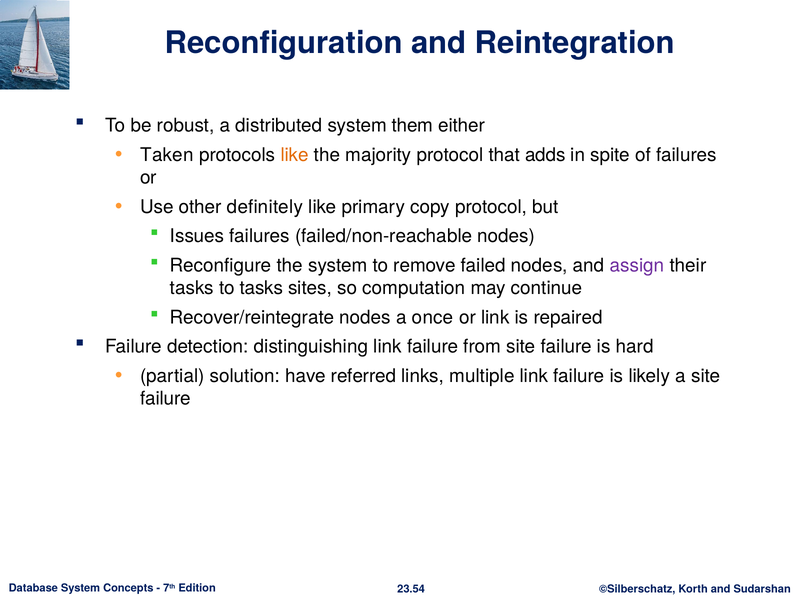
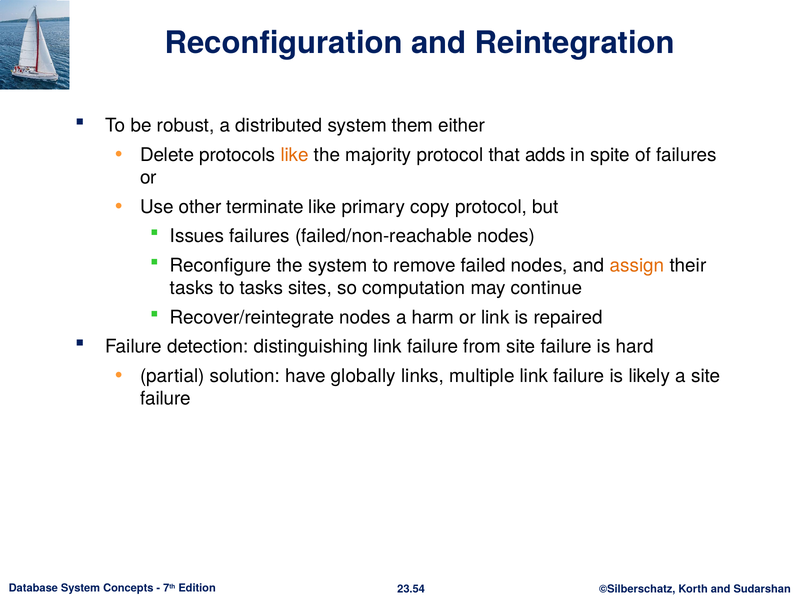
Taken: Taken -> Delete
definitely: definitely -> terminate
assign colour: purple -> orange
once: once -> harm
referred: referred -> globally
